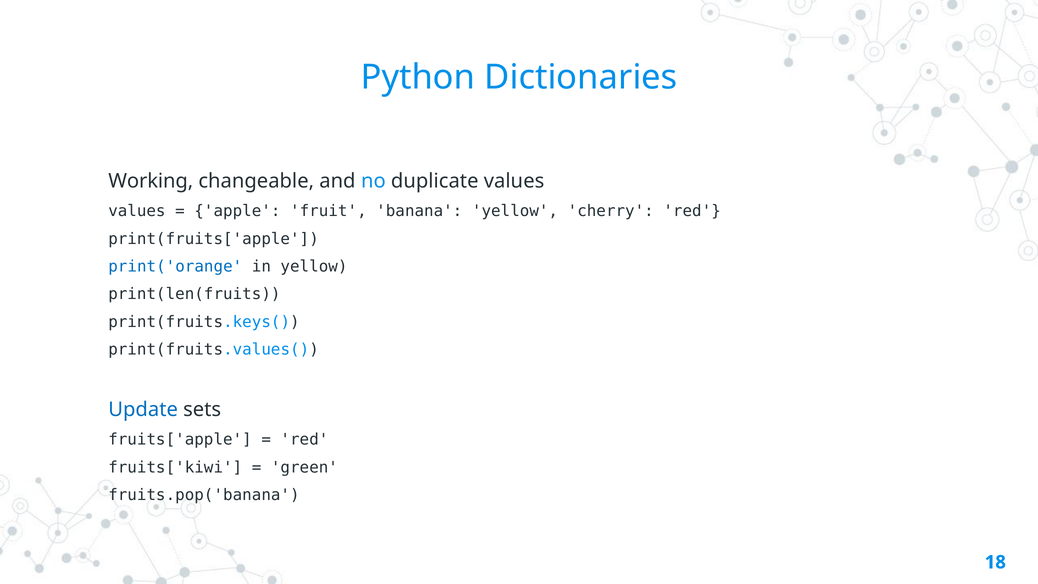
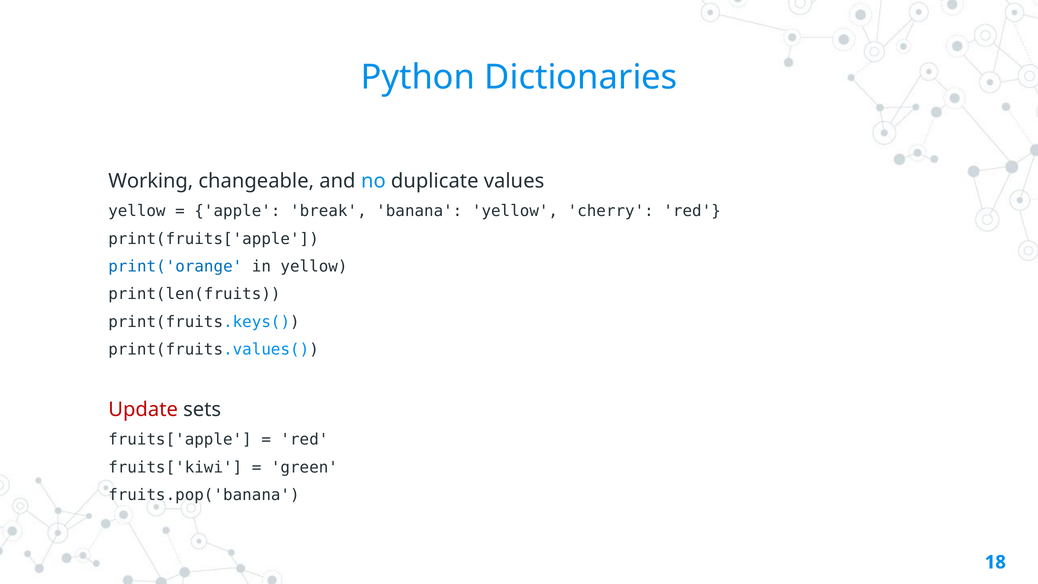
values at (137, 211): values -> yellow
fruit: fruit -> break
Update colour: blue -> red
